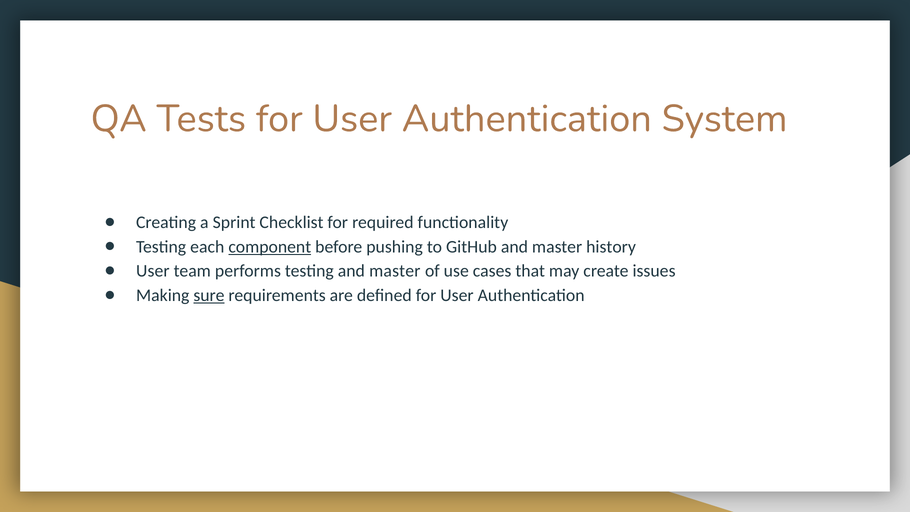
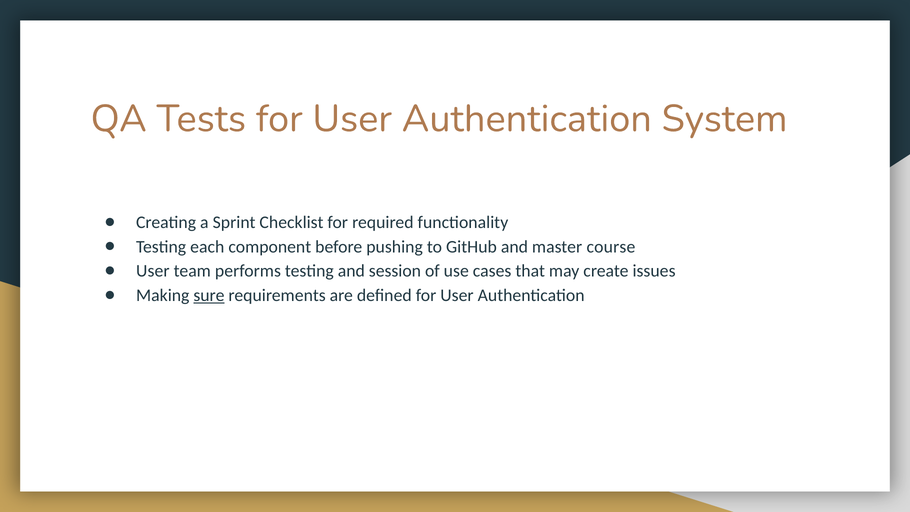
component underline: present -> none
history: history -> course
testing and master: master -> session
